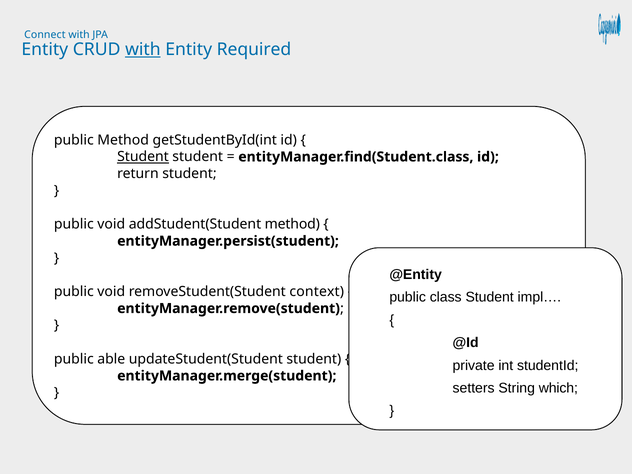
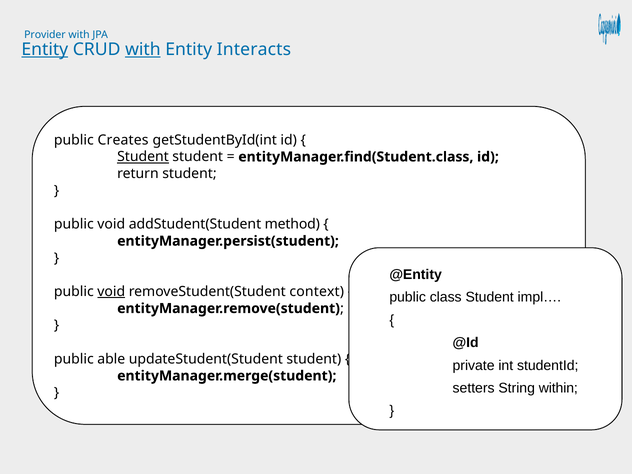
Connect: Connect -> Provider
Entity at (45, 50) underline: none -> present
Required: Required -> Interacts
public Method: Method -> Creates
void at (111, 292) underline: none -> present
which: which -> within
